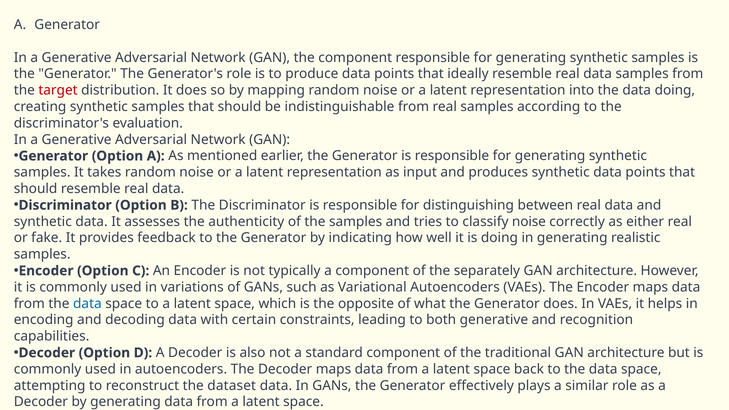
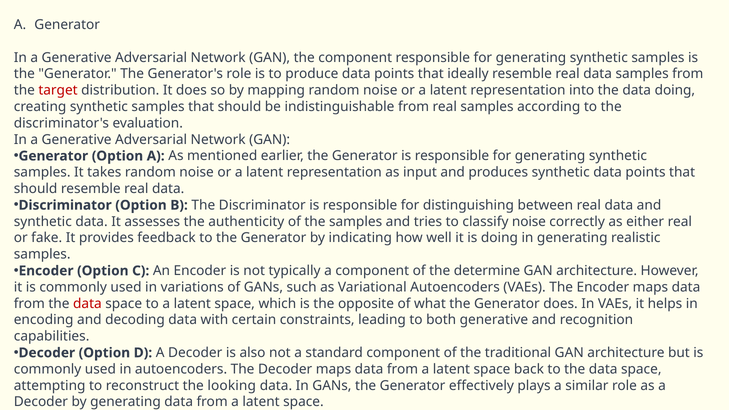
separately: separately -> determine
data at (87, 304) colour: blue -> red
dataset: dataset -> looking
